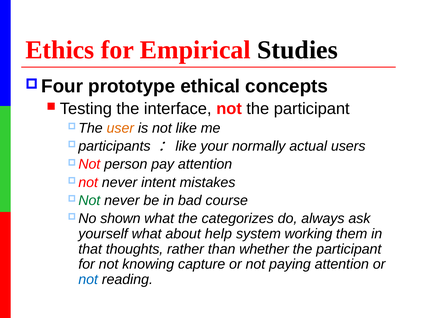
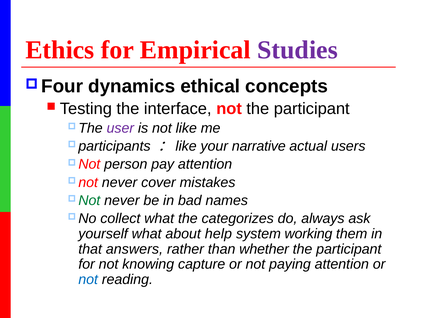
Studies colour: black -> purple
prototype: prototype -> dynamics
user colour: orange -> purple
normally: normally -> narrative
intent: intent -> cover
course: course -> names
shown: shown -> collect
thoughts: thoughts -> answers
